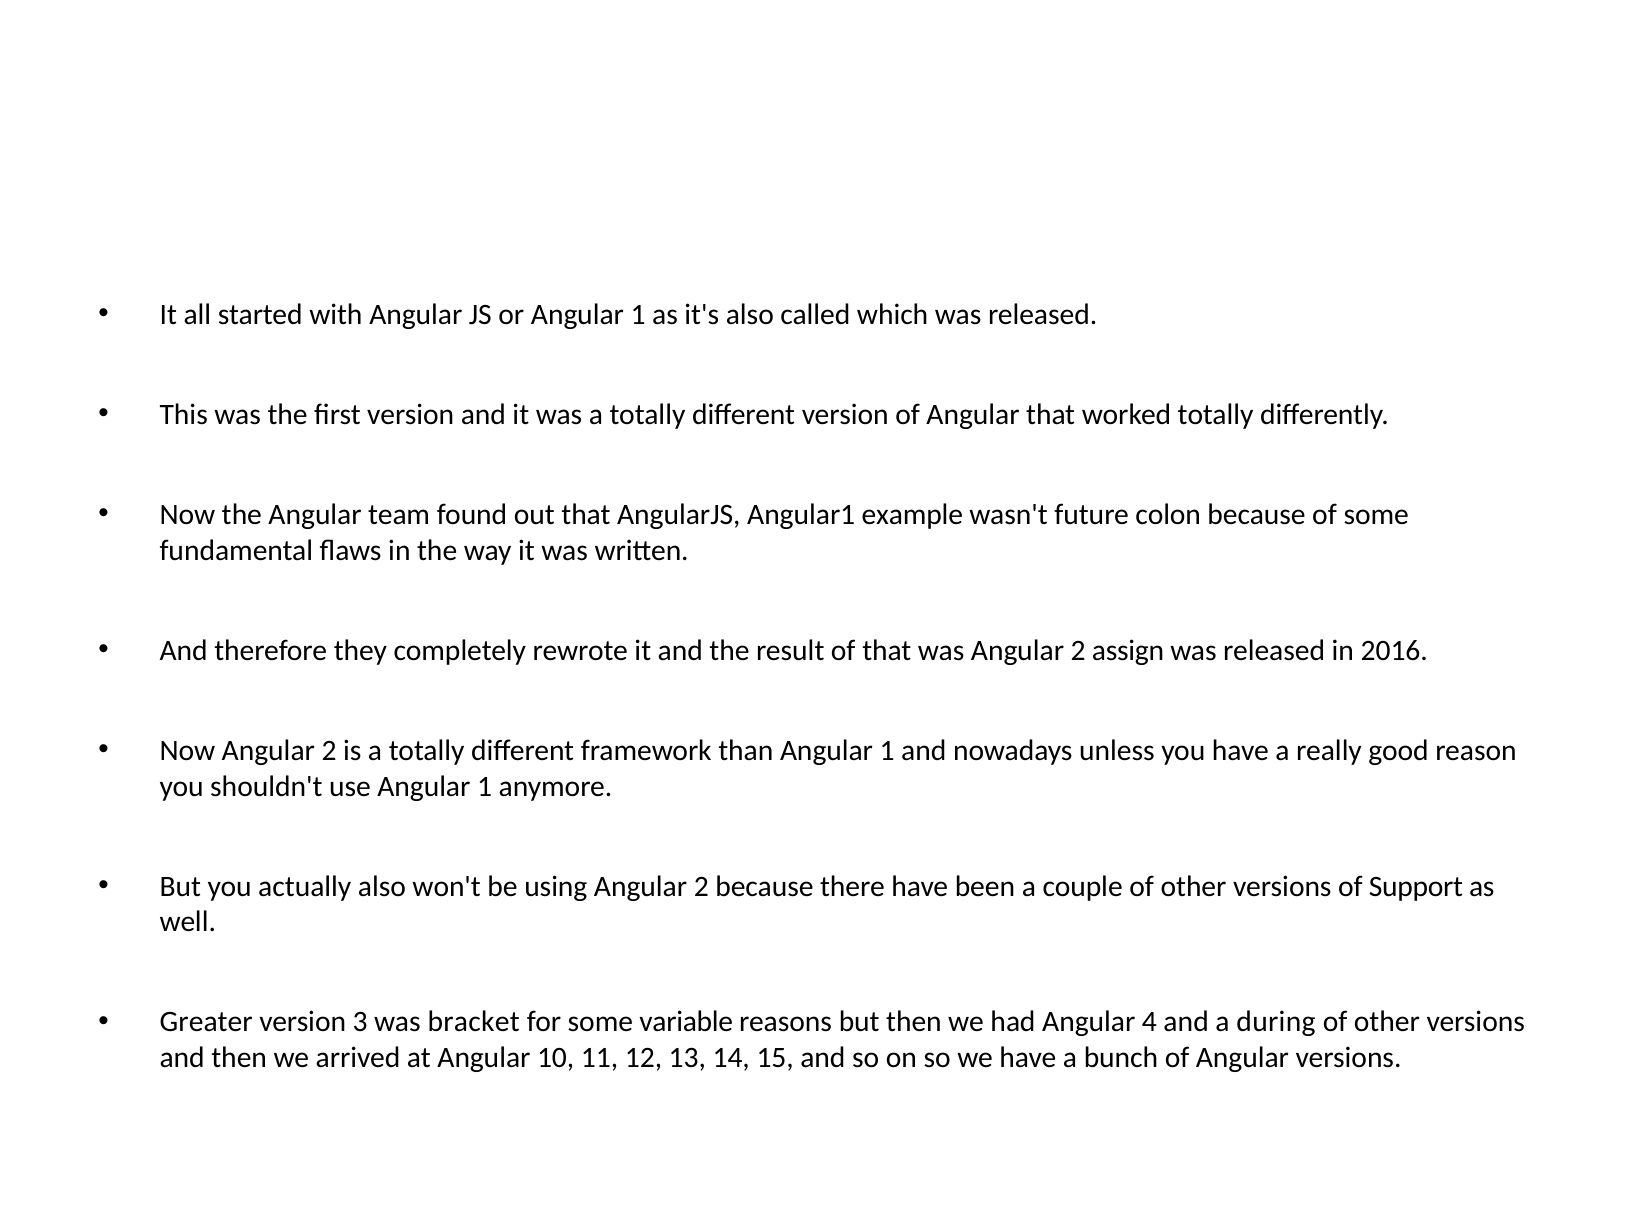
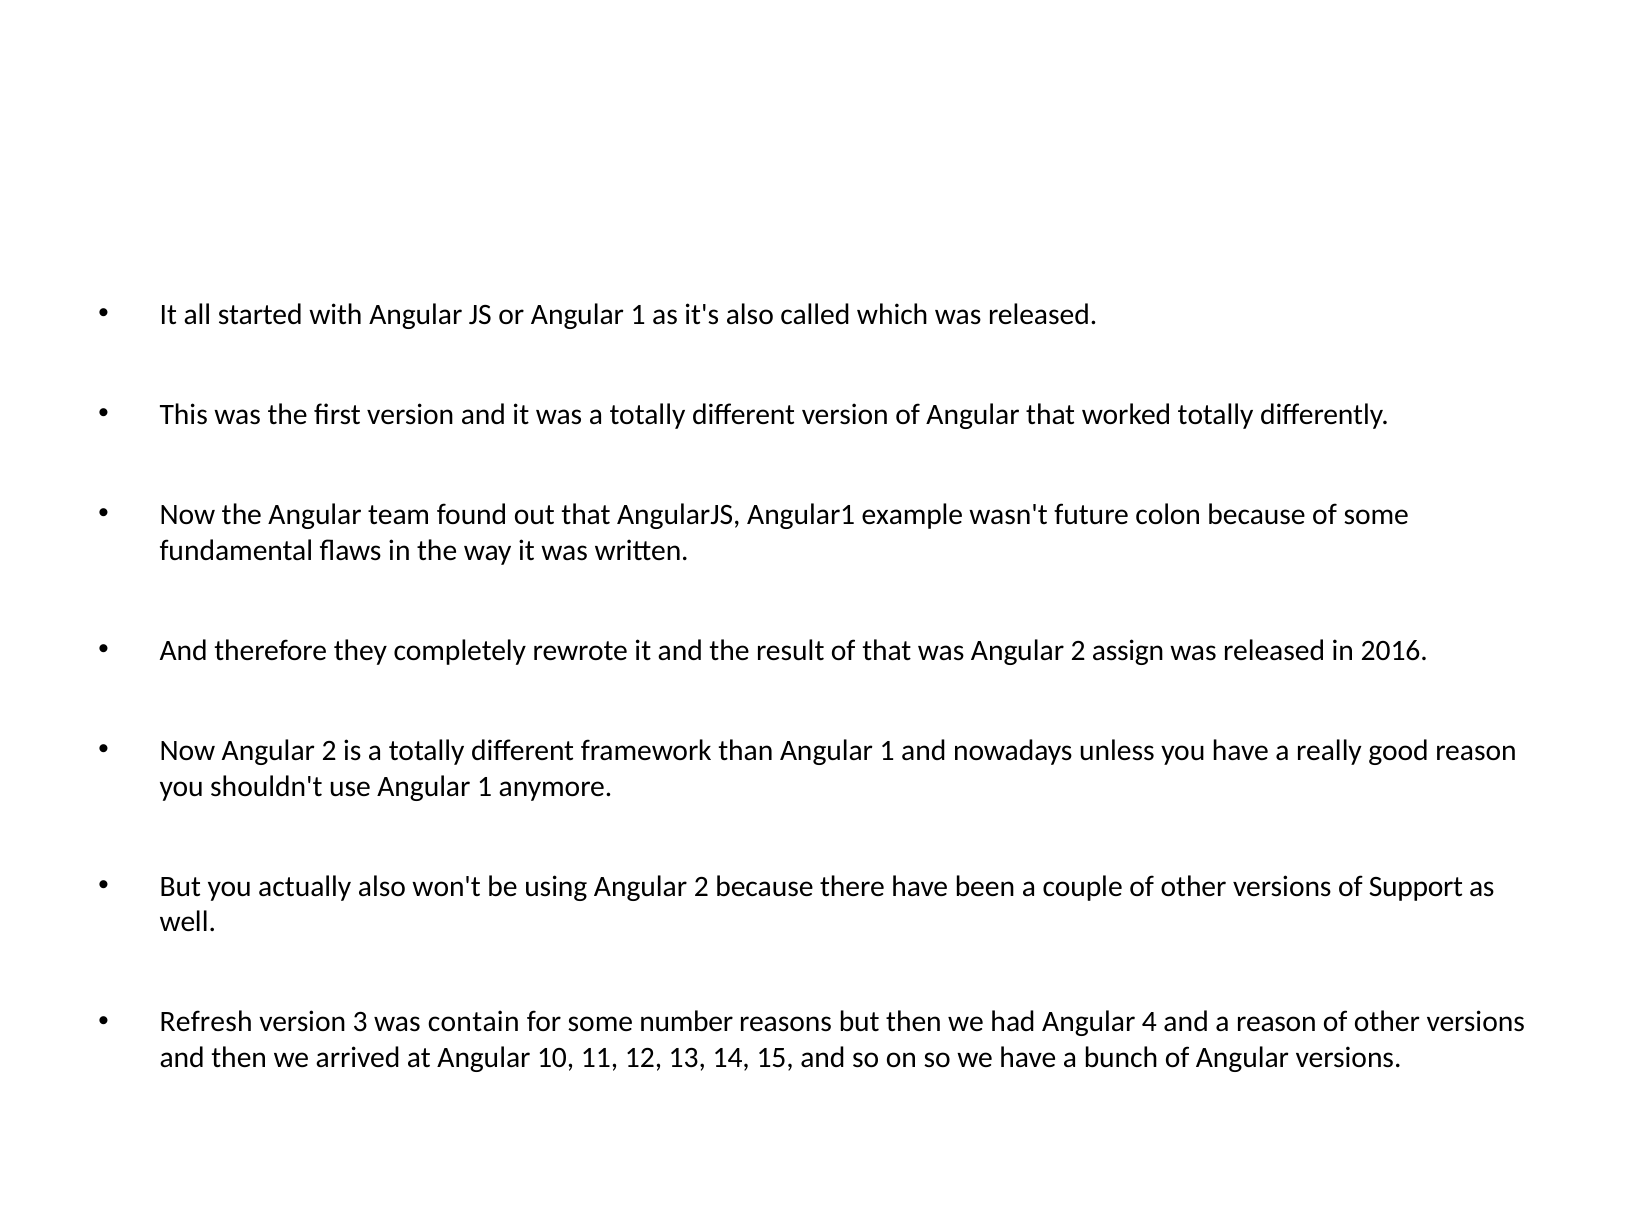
Greater: Greater -> Refresh
bracket: bracket -> contain
variable: variable -> number
a during: during -> reason
